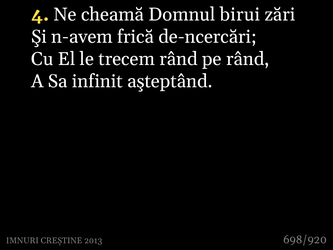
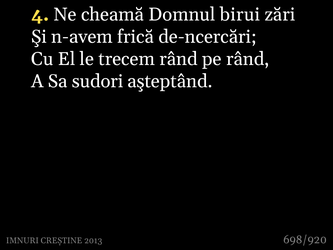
infinit: infinit -> sudori
